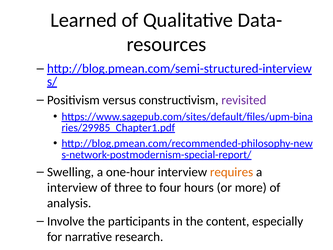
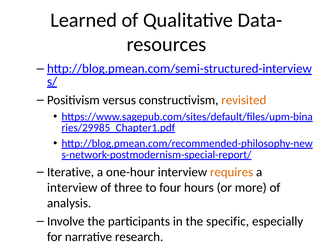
revisited colour: purple -> orange
Swelling: Swelling -> Iterative
content: content -> specific
